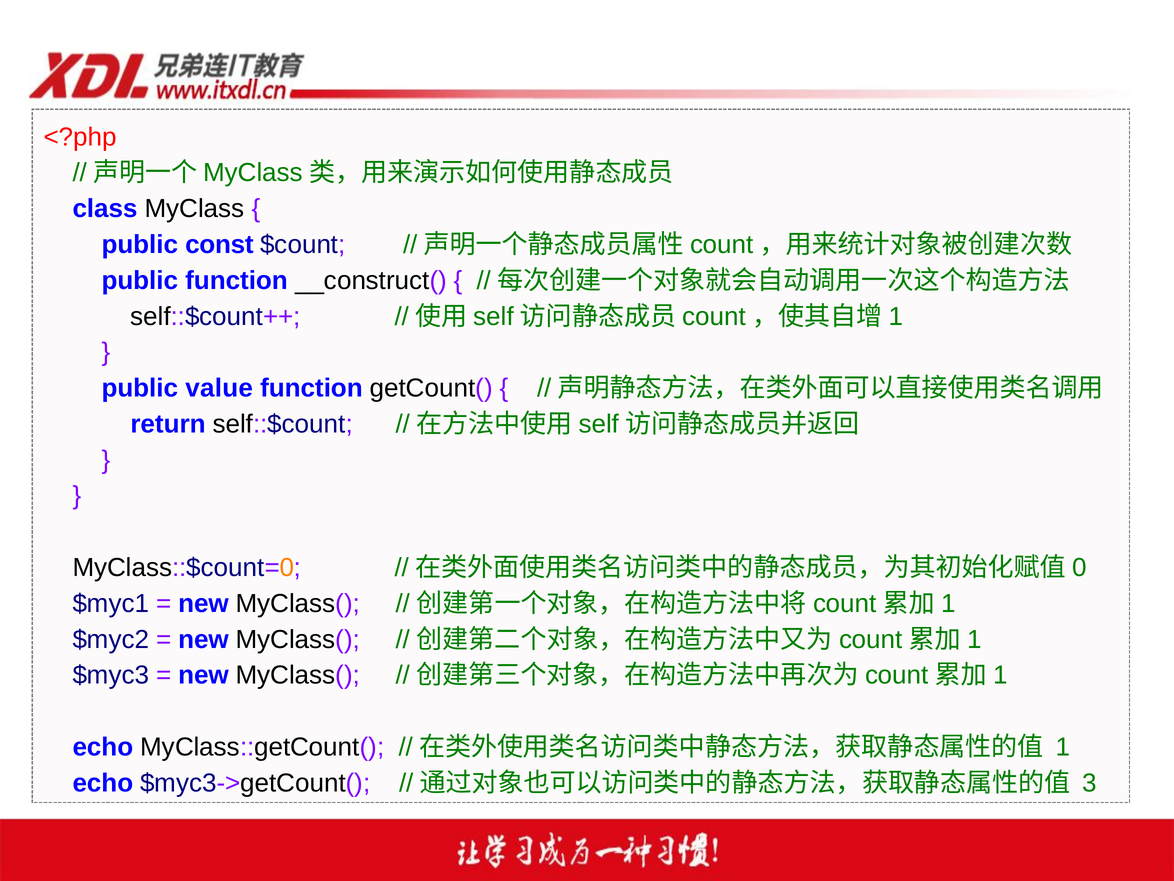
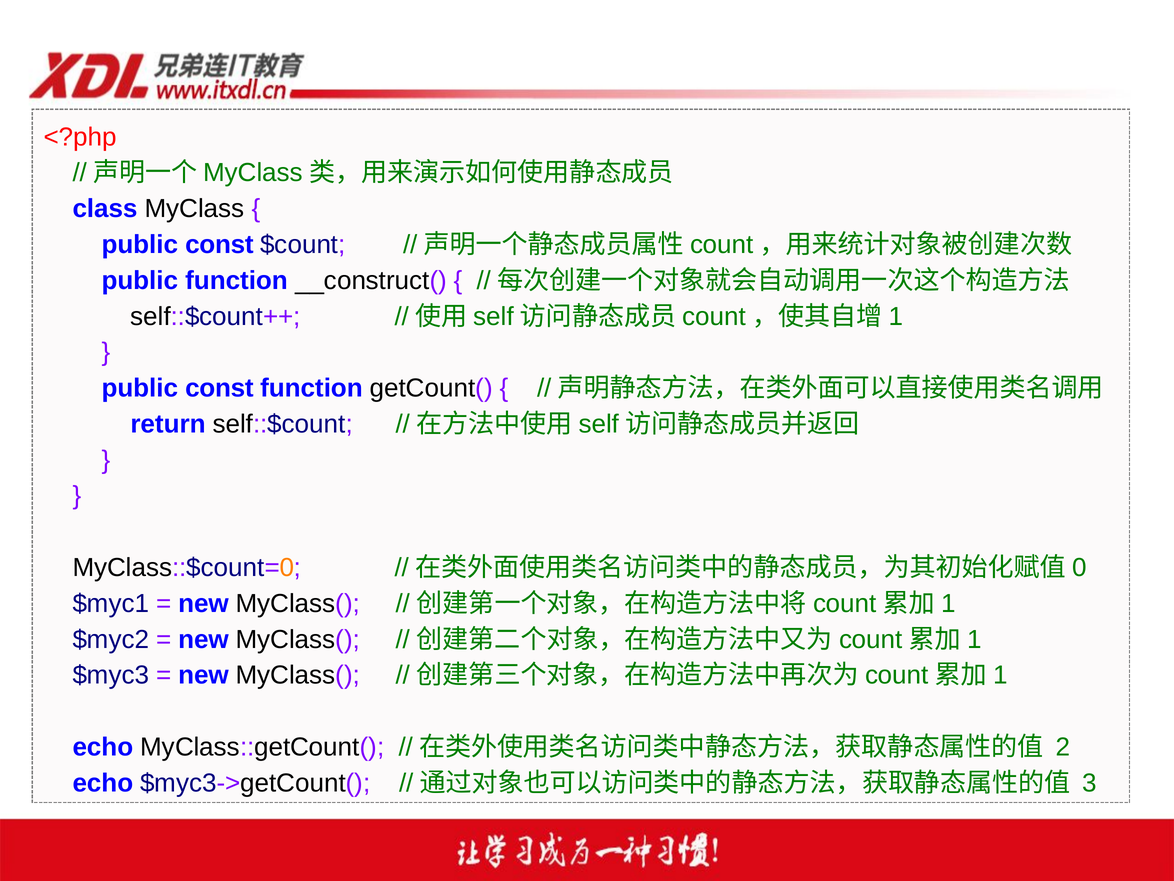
value at (219, 388): value -> const
1: 1 -> 2
